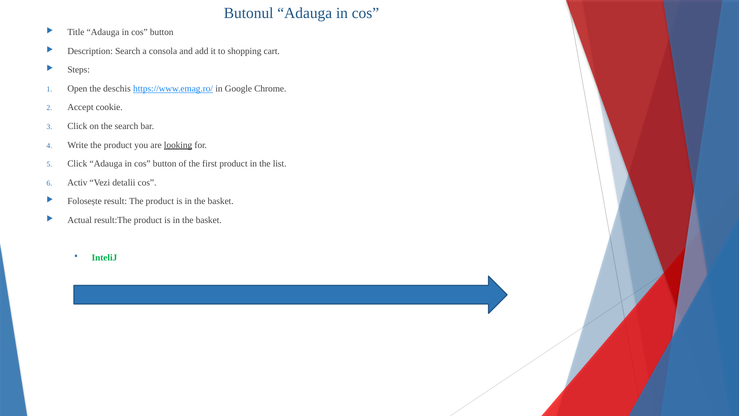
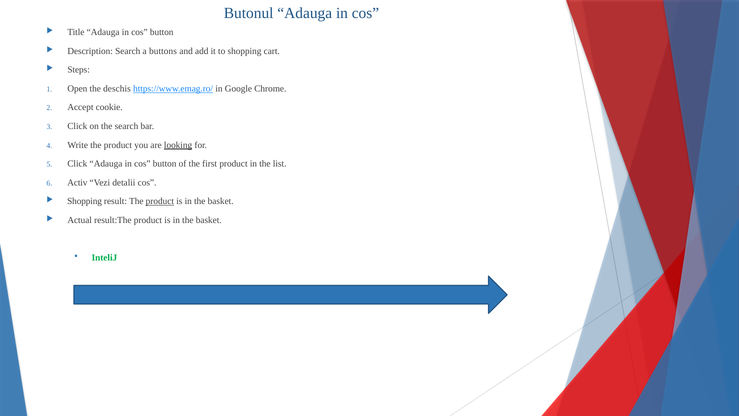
consola: consola -> buttons
Folosește at (85, 201): Folosește -> Shopping
product at (160, 201) underline: none -> present
